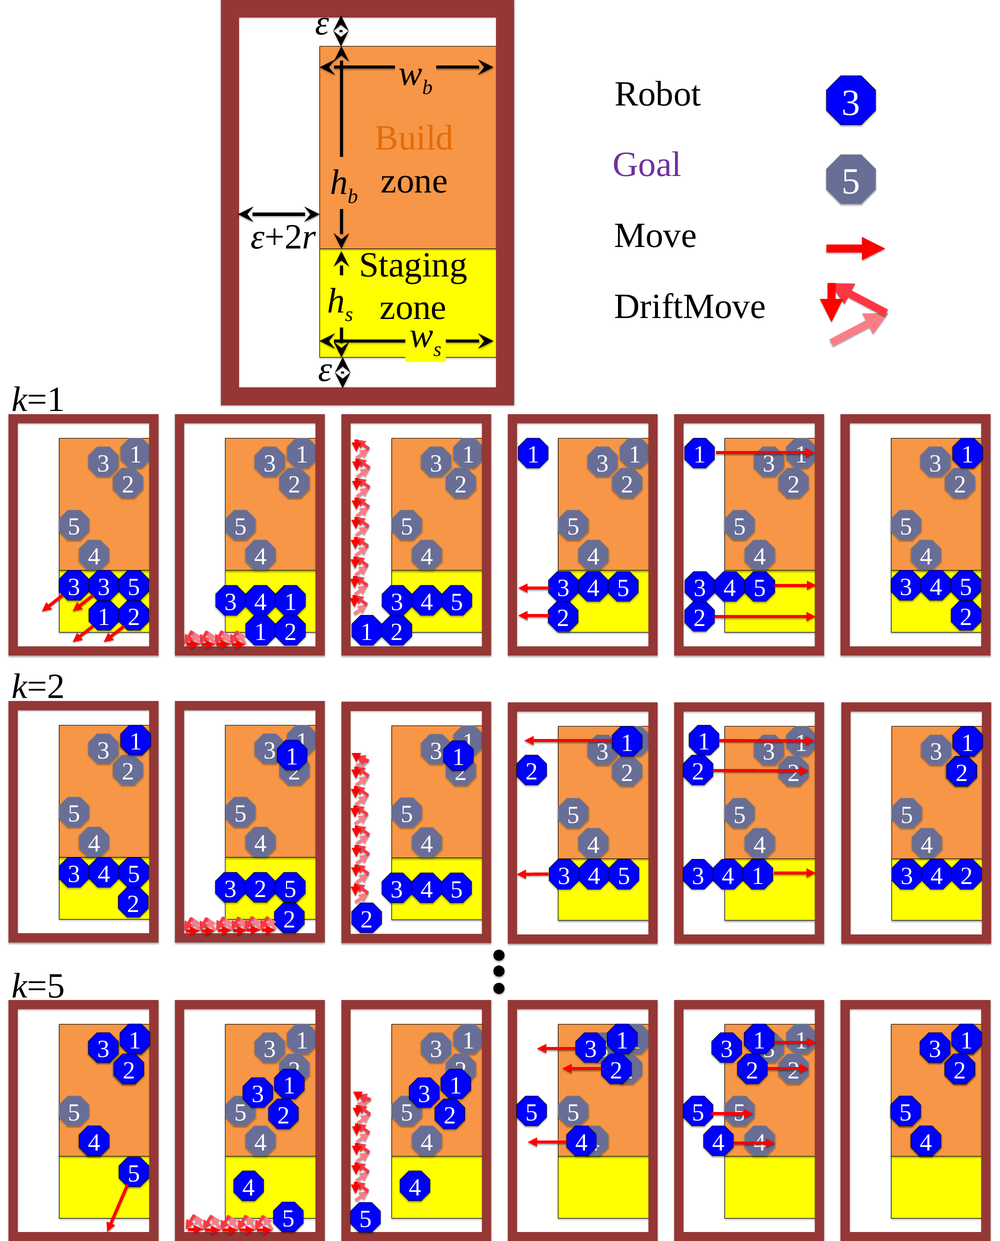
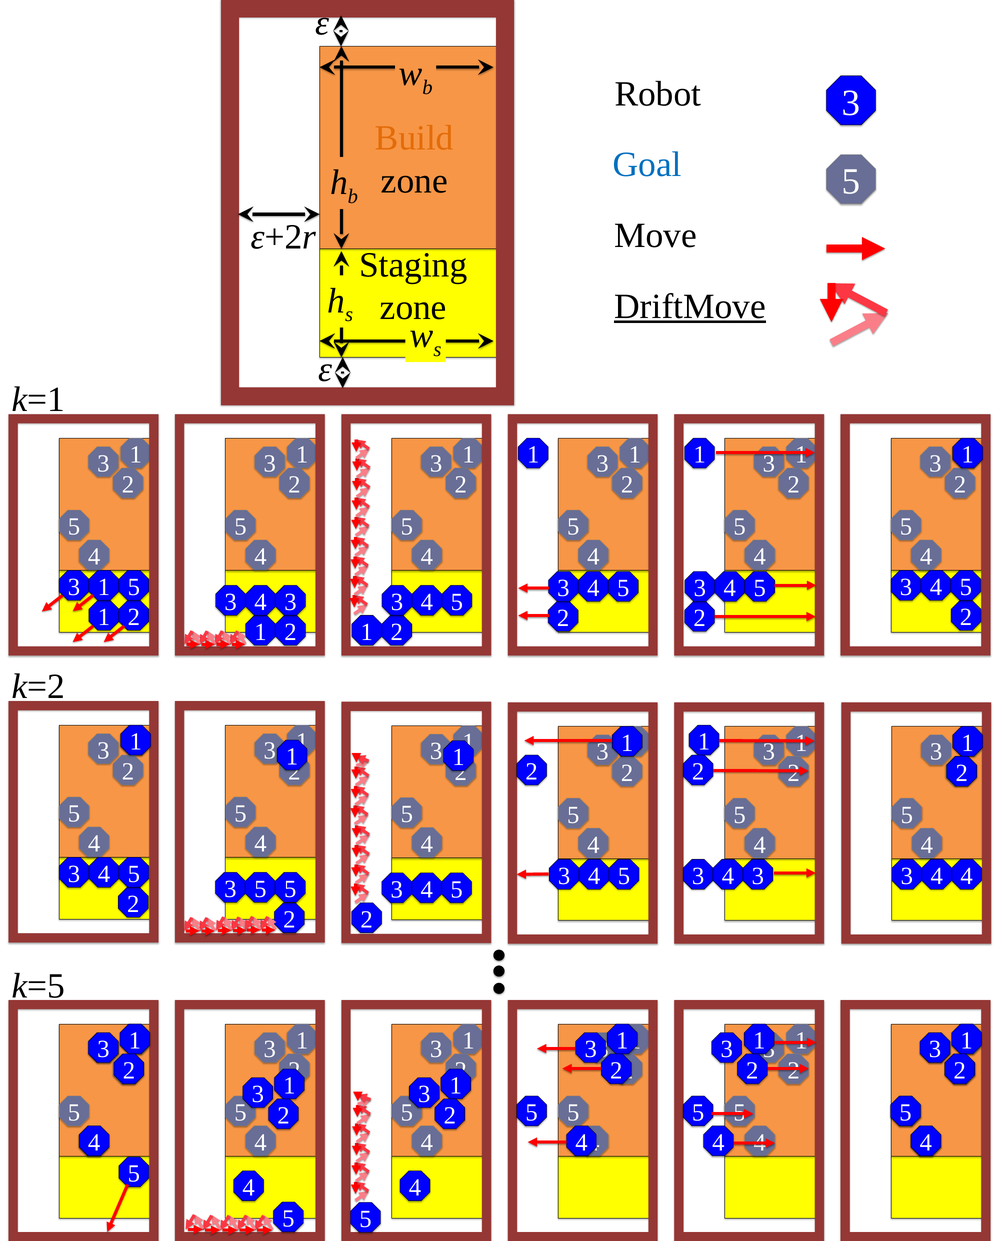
Goal colour: purple -> blue
DriftMove underline: none -> present
3 at (104, 587): 3 -> 1
1 at (290, 602): 1 -> 3
1 at (758, 876): 1 -> 3
4 2: 2 -> 4
2 at (260, 889): 2 -> 5
